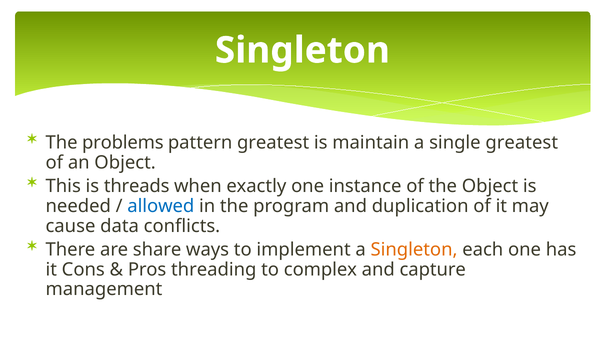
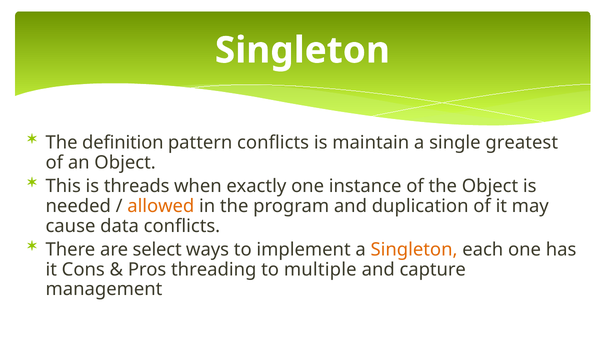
problems: problems -> definition
pattern greatest: greatest -> conflicts
allowed colour: blue -> orange
share: share -> select
complex: complex -> multiple
